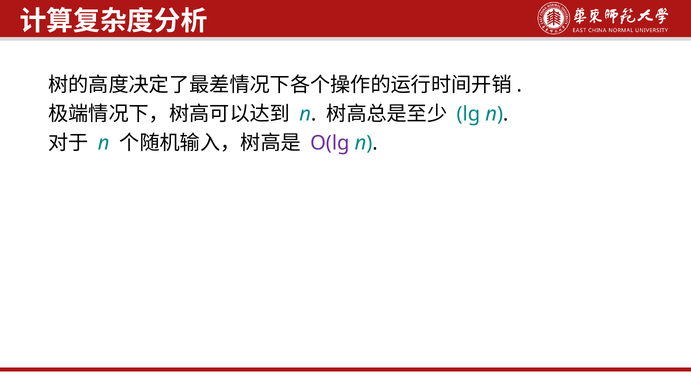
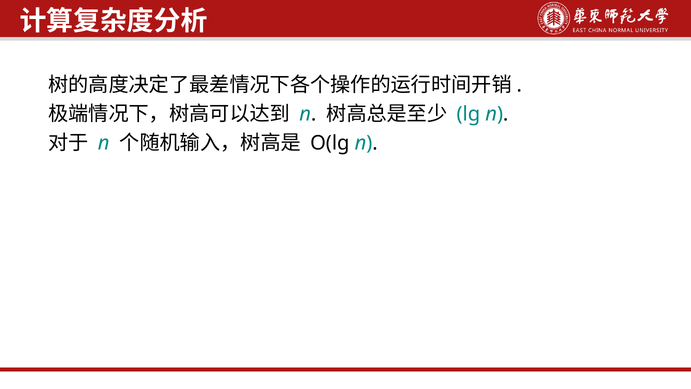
O(lg colour: purple -> black
